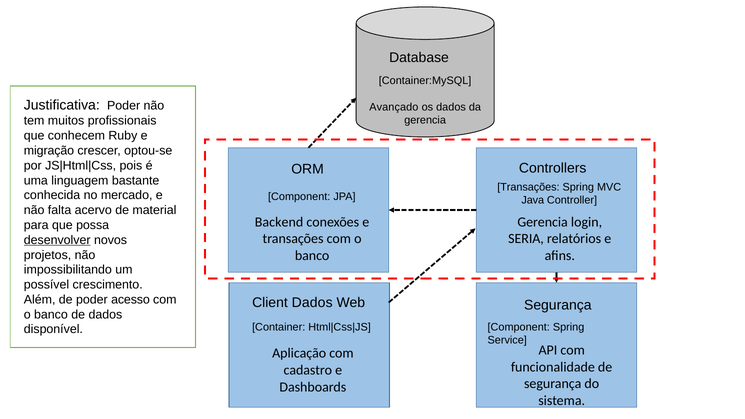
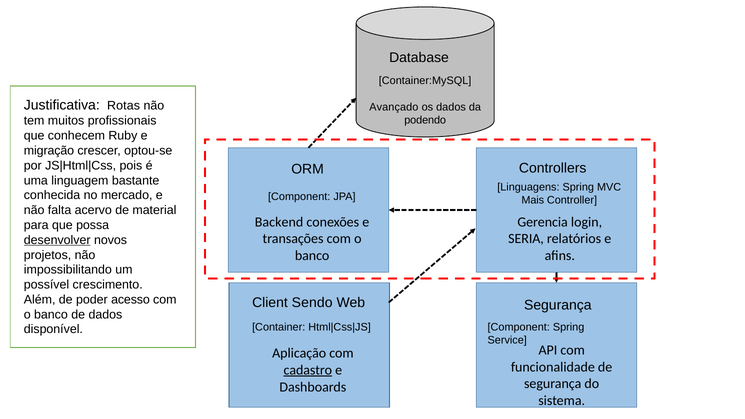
Justificativa Poder: Poder -> Rotas
gerencia at (425, 120): gerencia -> podendo
Transações at (528, 187): Transações -> Linguagens
Java: Java -> Mais
Client Dados: Dados -> Sendo
cadastro underline: none -> present
